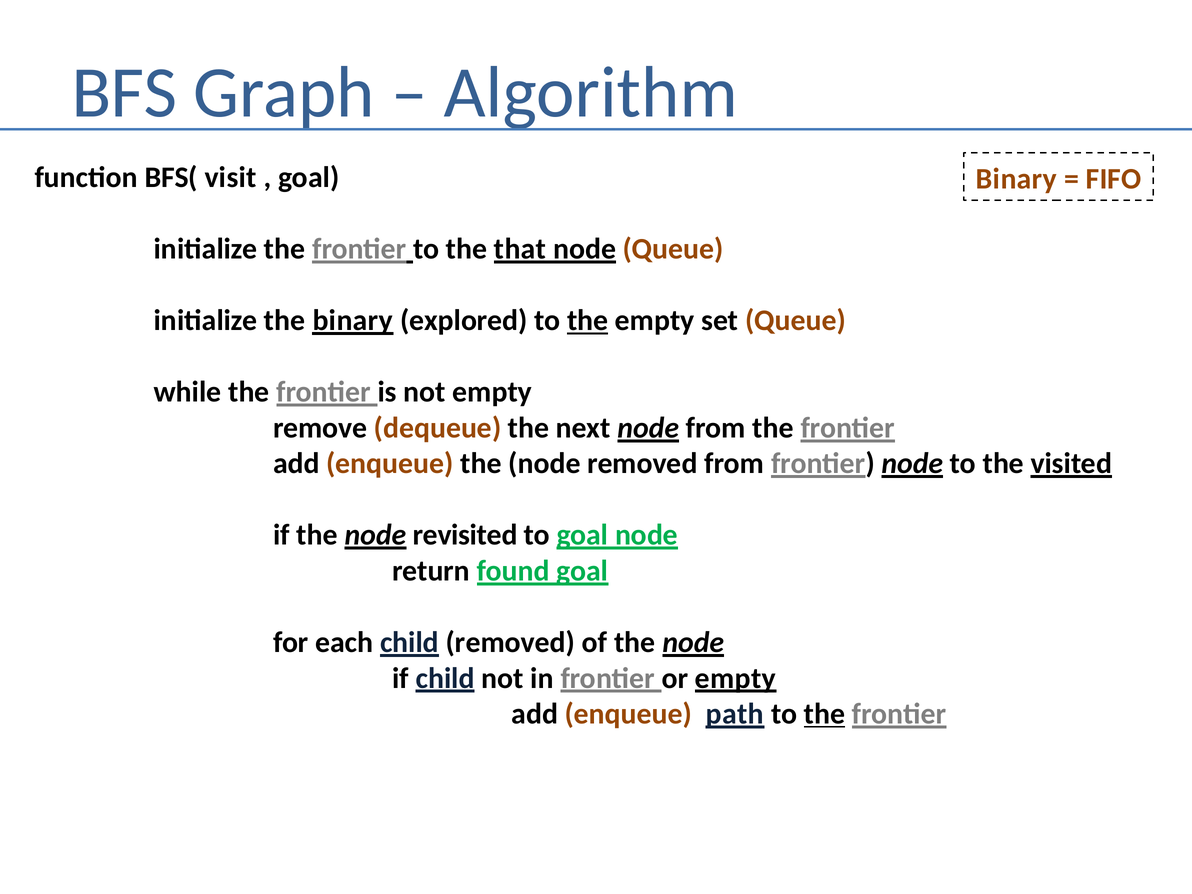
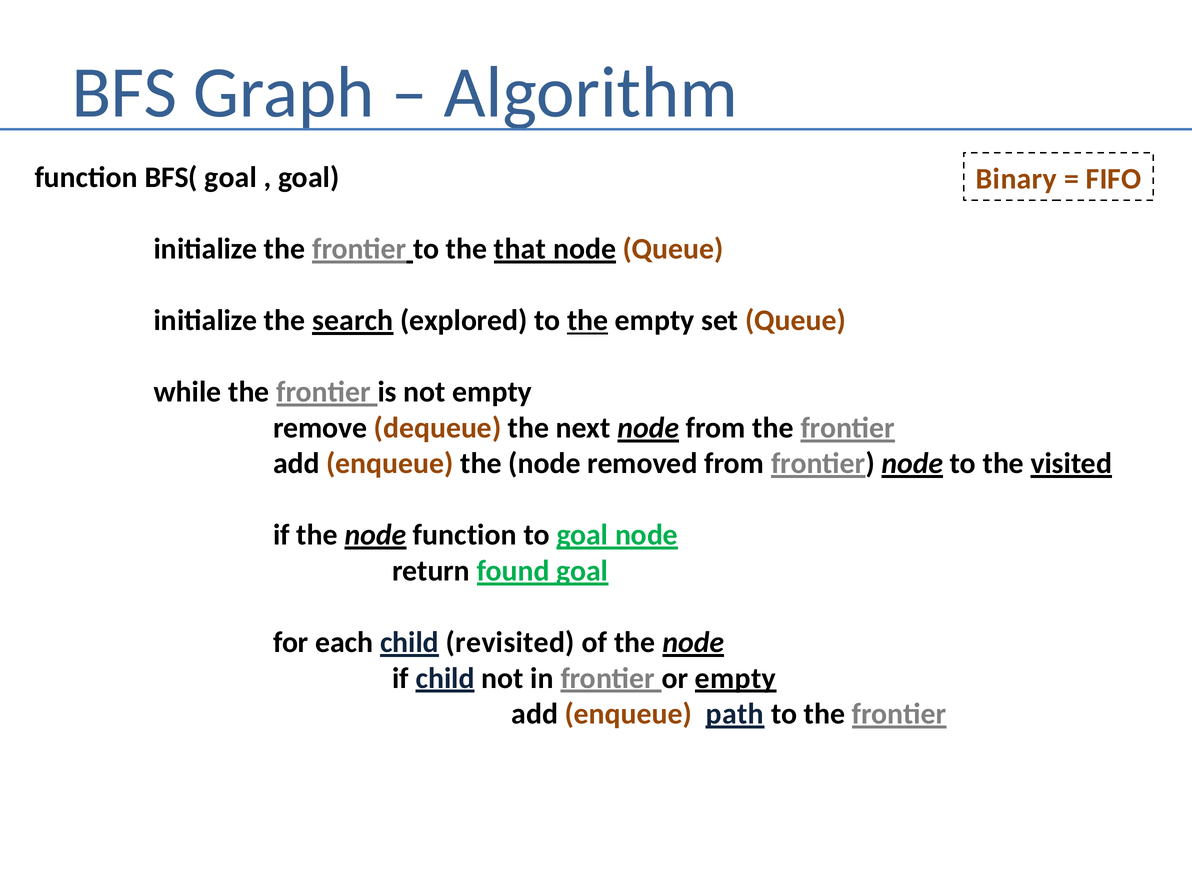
BFS( visit: visit -> goal
the binary: binary -> search
node revisited: revisited -> function
child removed: removed -> revisited
the at (824, 714) underline: present -> none
